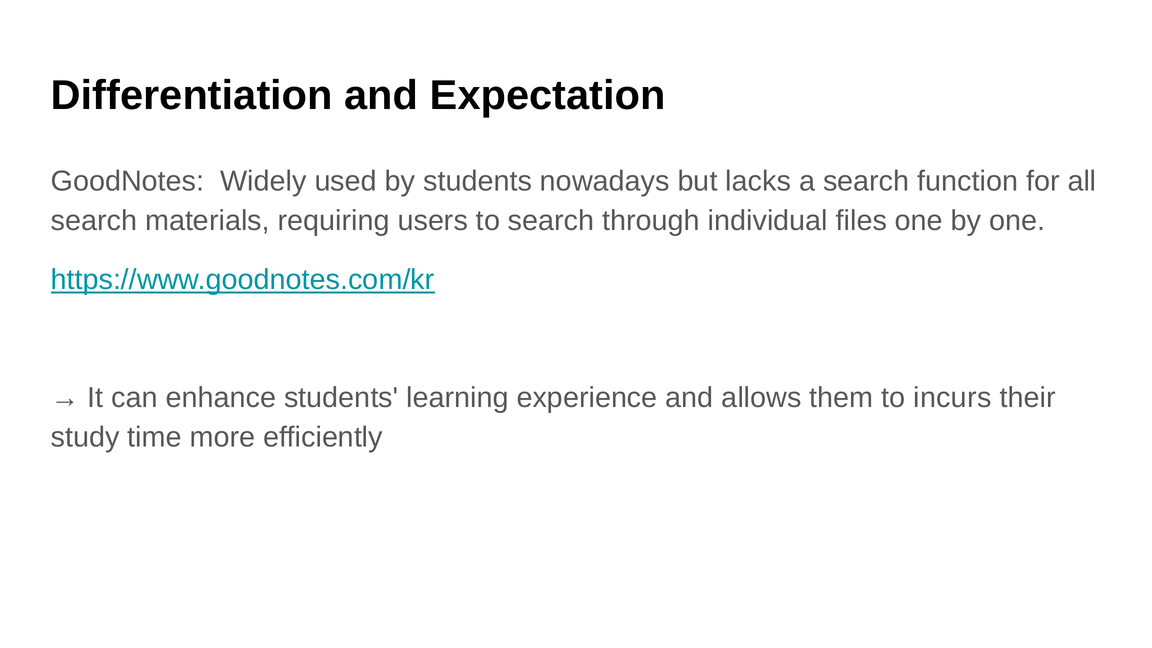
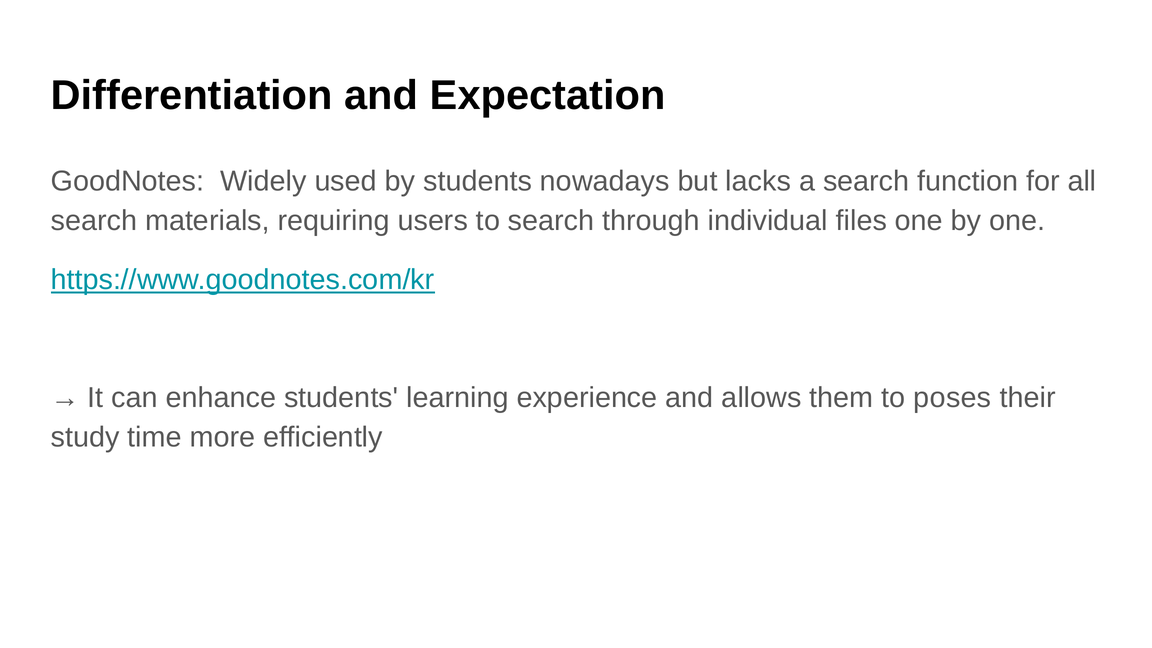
incurs: incurs -> poses
